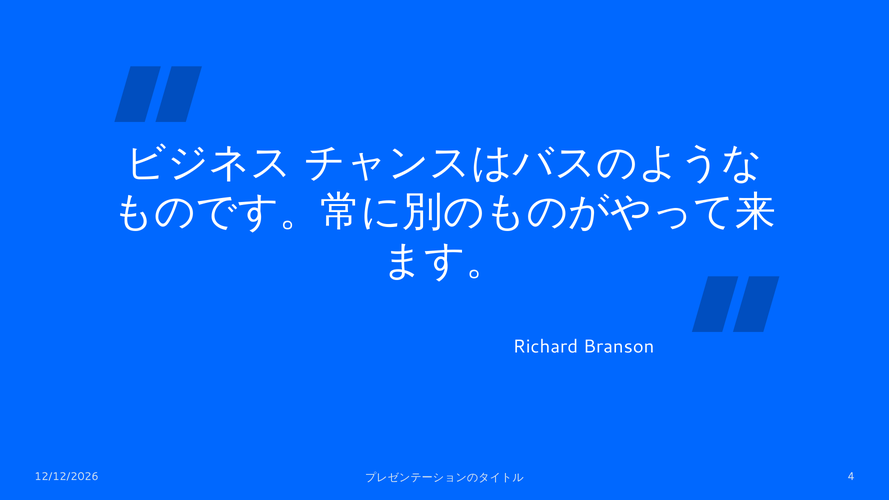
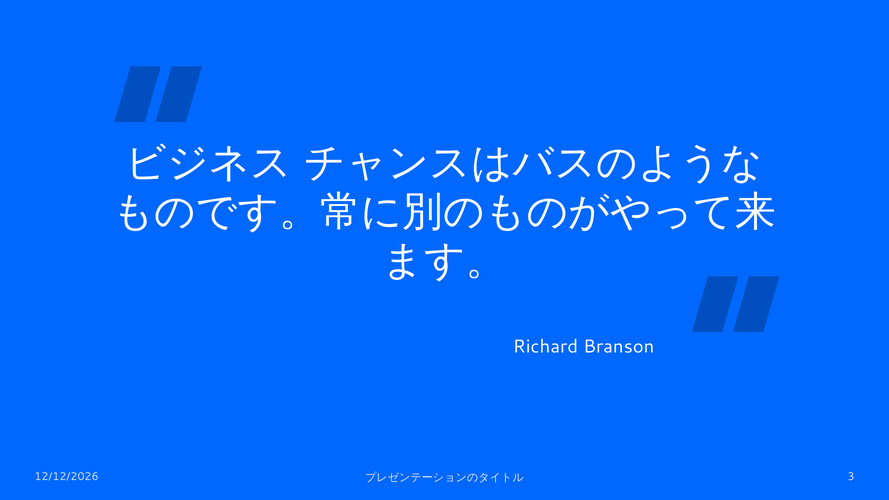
4: 4 -> 3
